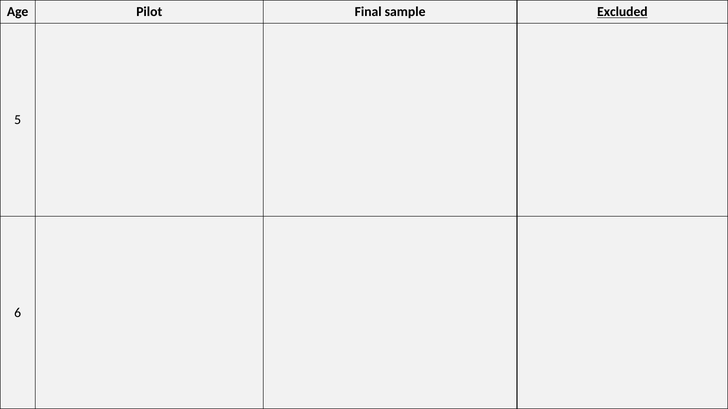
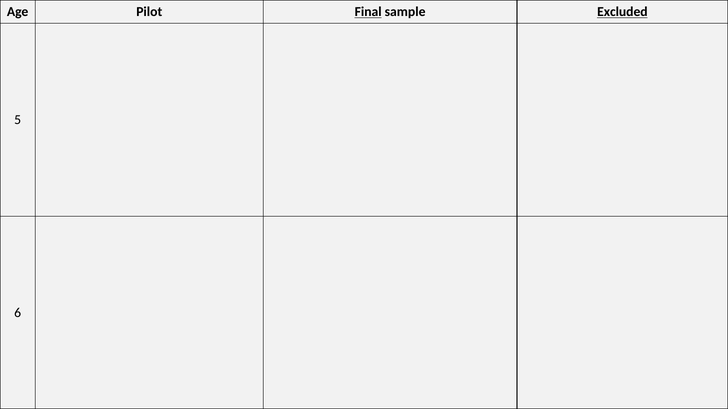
Final underline: none -> present
